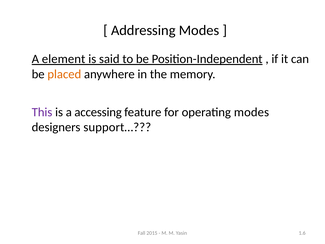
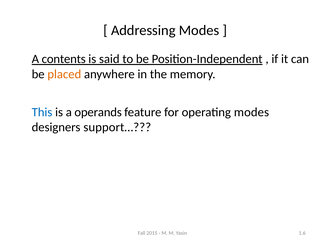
element: element -> contents
This colour: purple -> blue
accessing: accessing -> operands
